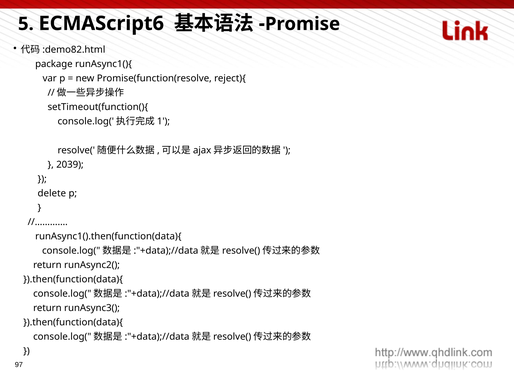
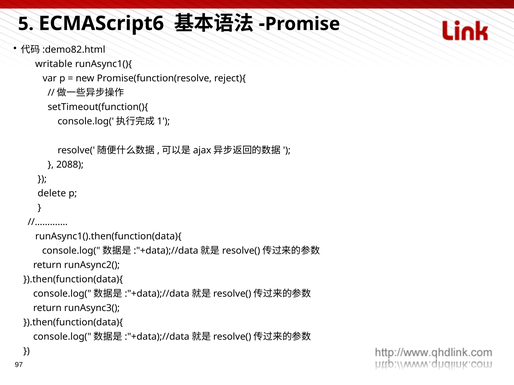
package: package -> writable
2039: 2039 -> 2088
